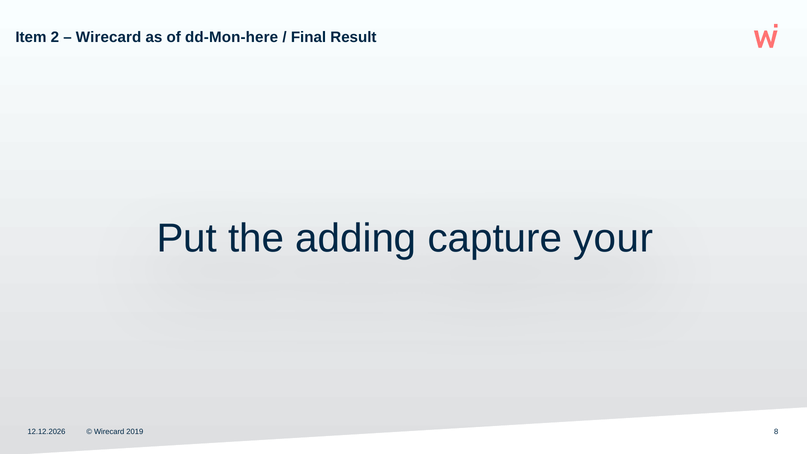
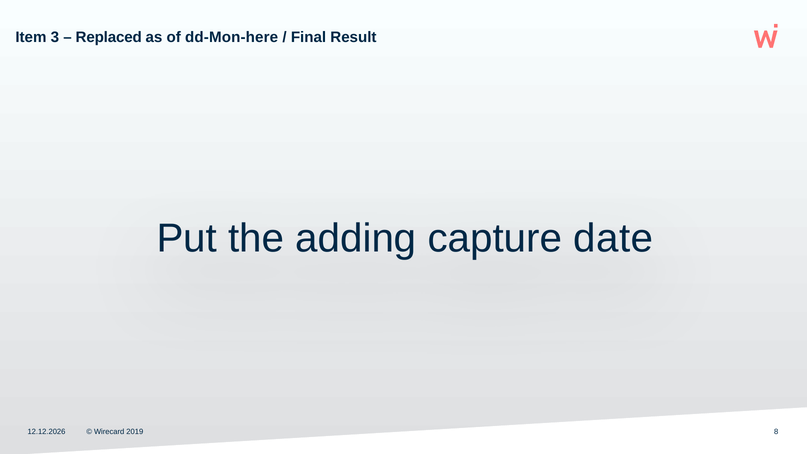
2: 2 -> 3
Wirecard at (109, 37): Wirecard -> Replaced
your: your -> date
